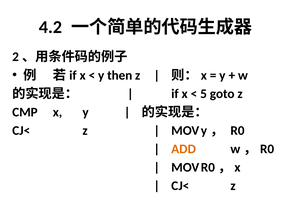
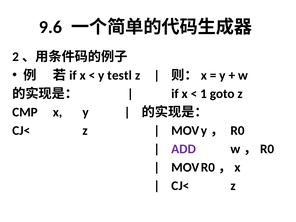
4.2: 4.2 -> 9.6
then: then -> testl
5: 5 -> 1
ADD colour: orange -> purple
